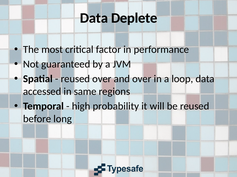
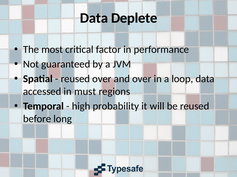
same: same -> must
